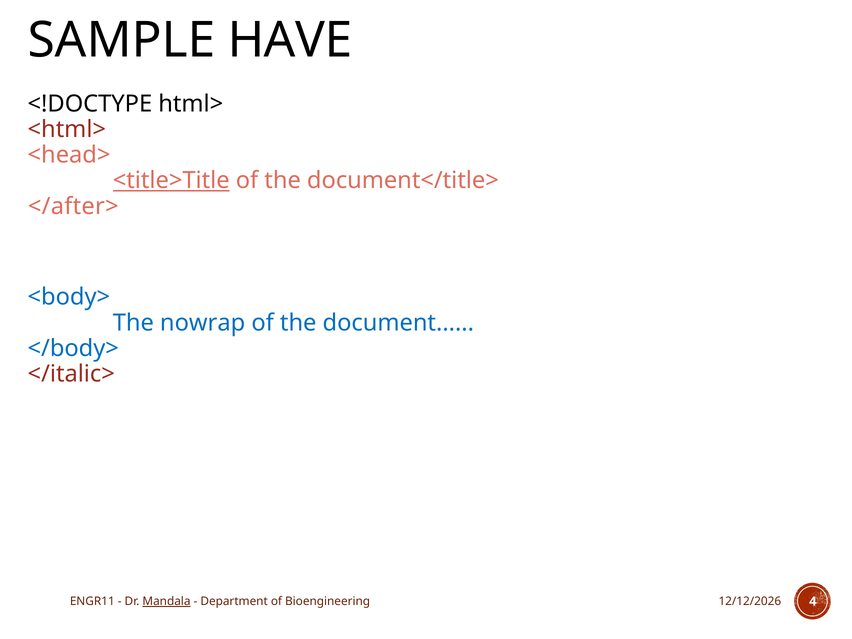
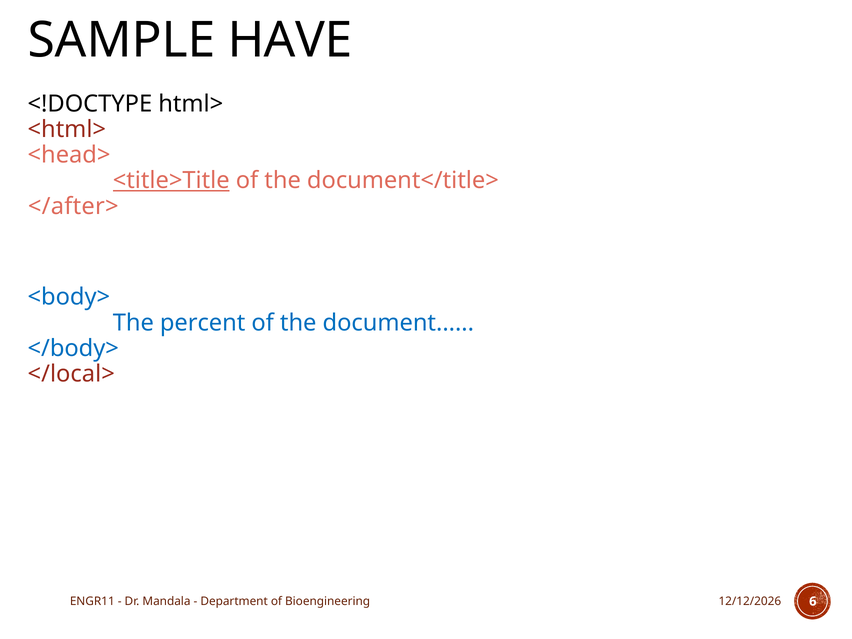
nowrap: nowrap -> percent
</italic>: </italic> -> </local>
Mandala underline: present -> none
4: 4 -> 6
